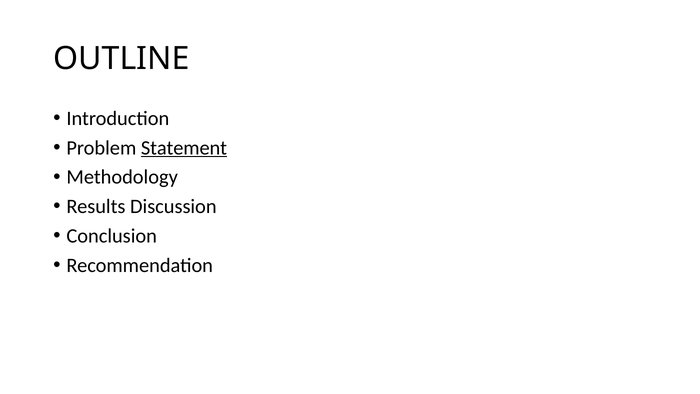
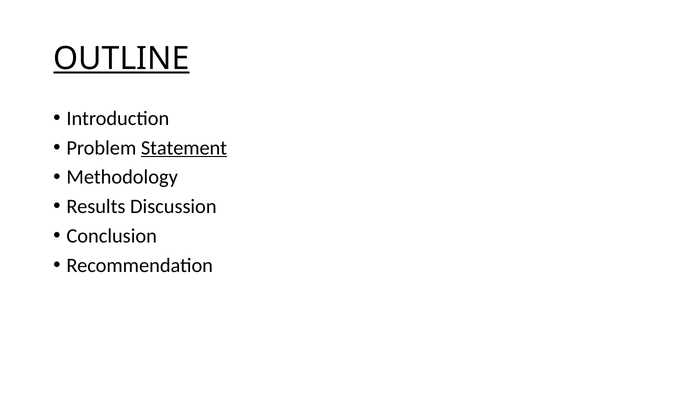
OUTLINE underline: none -> present
